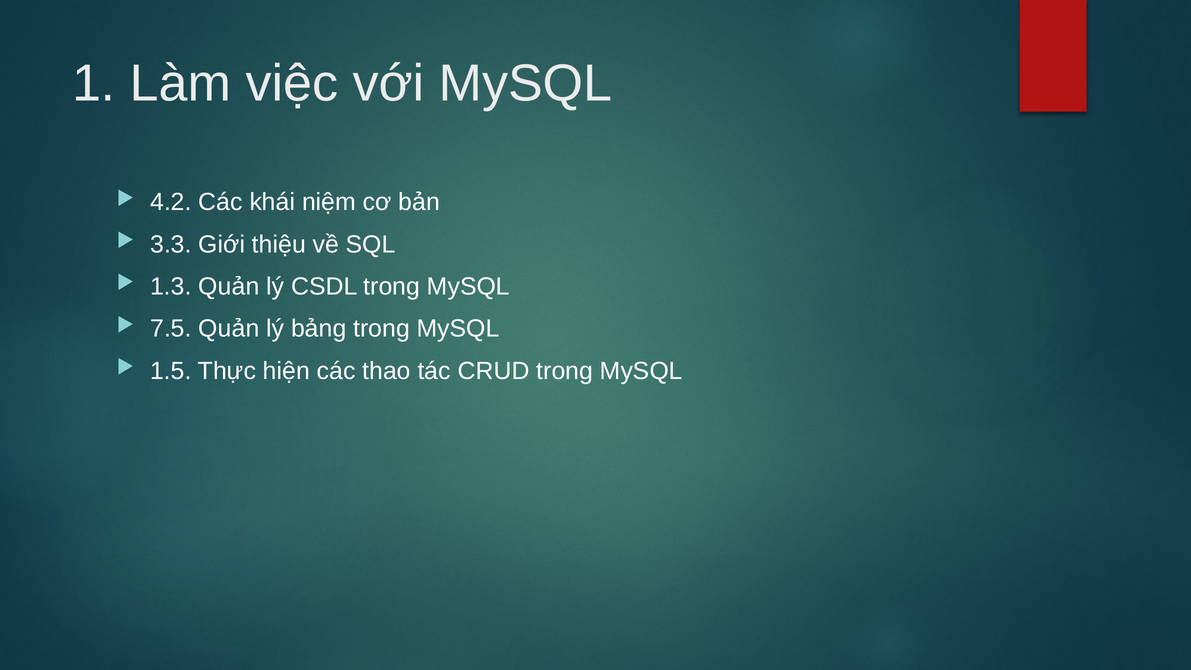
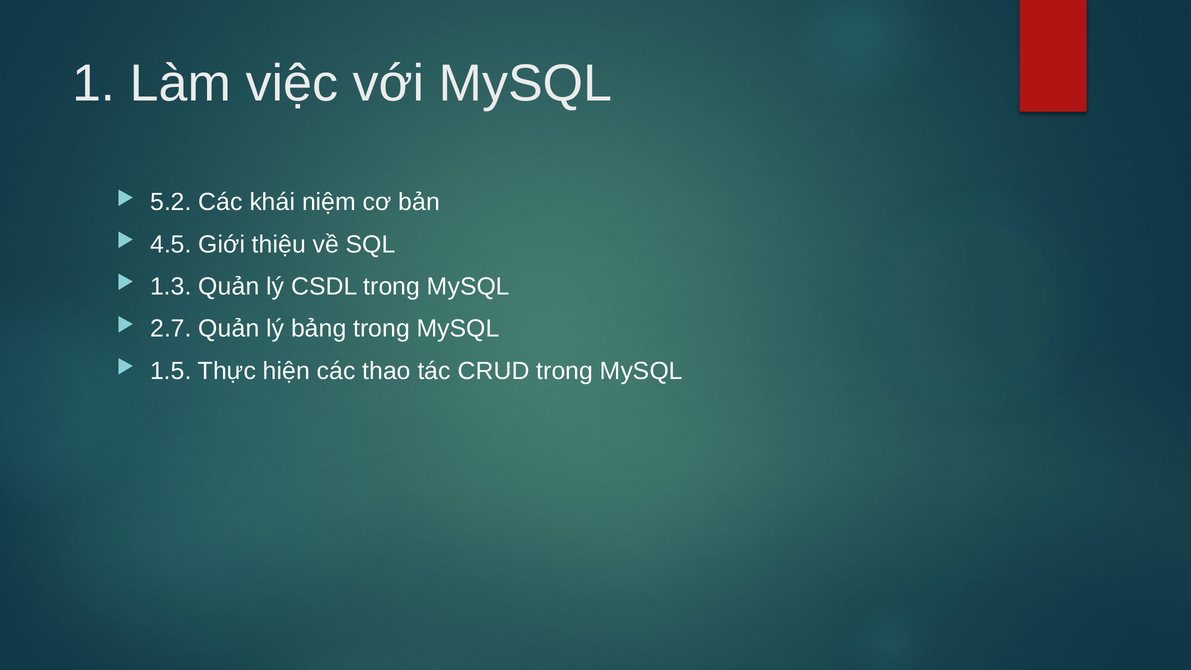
4.2: 4.2 -> 5.2
3.3: 3.3 -> 4.5
7.5: 7.5 -> 2.7
